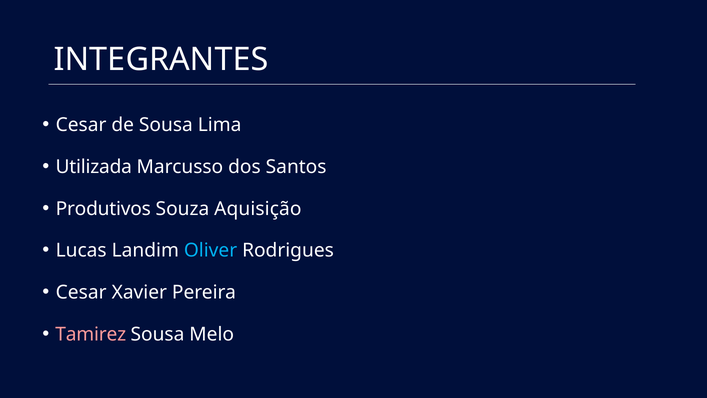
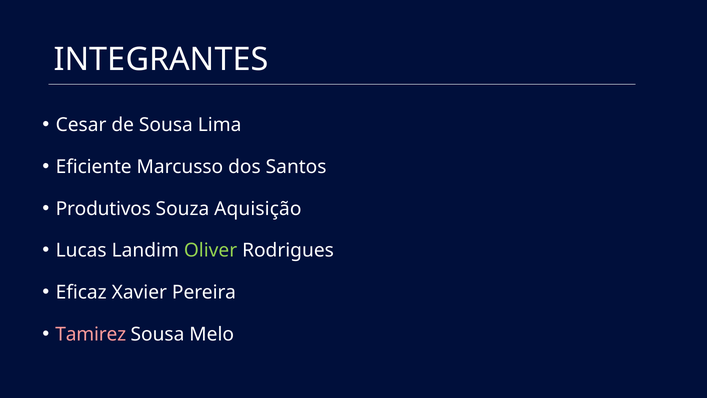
Utilizada: Utilizada -> Eficiente
Oliver colour: light blue -> light green
Cesar at (81, 292): Cesar -> Eficaz
